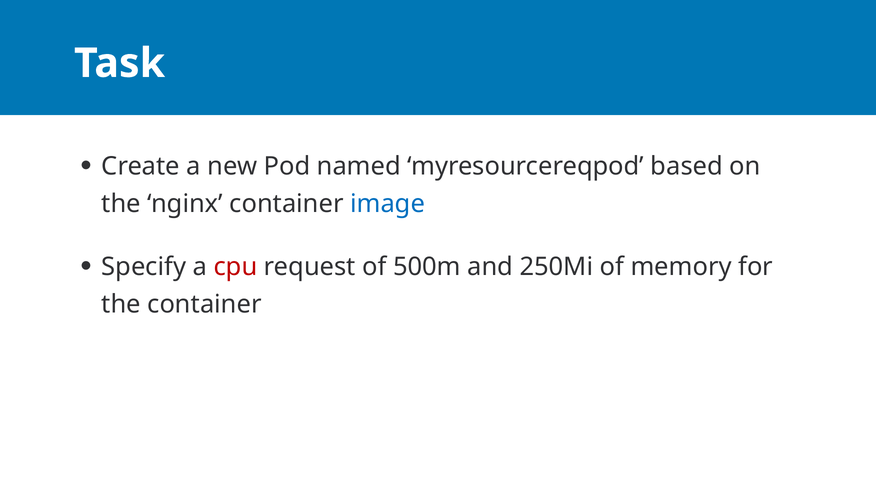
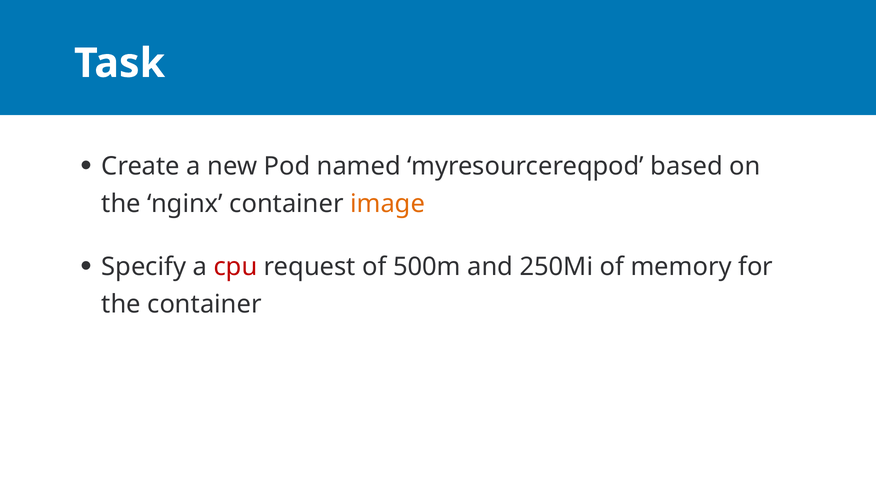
image colour: blue -> orange
